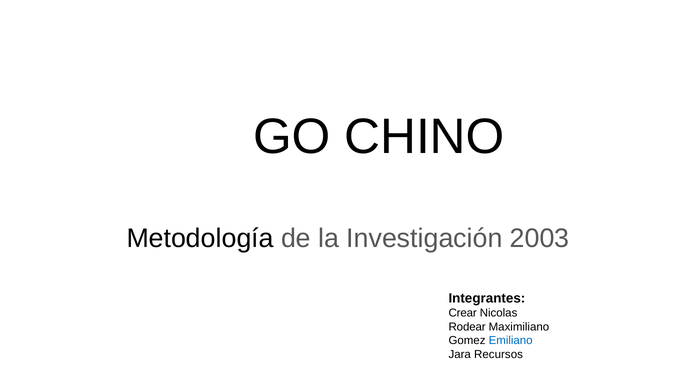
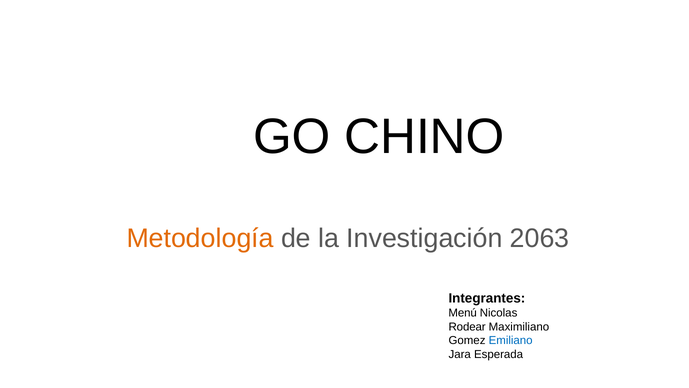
Metodología colour: black -> orange
2003: 2003 -> 2063
Crear: Crear -> Menú
Recursos: Recursos -> Esperada
